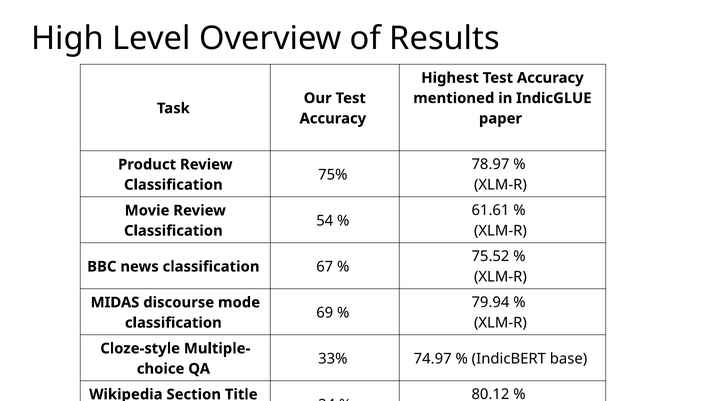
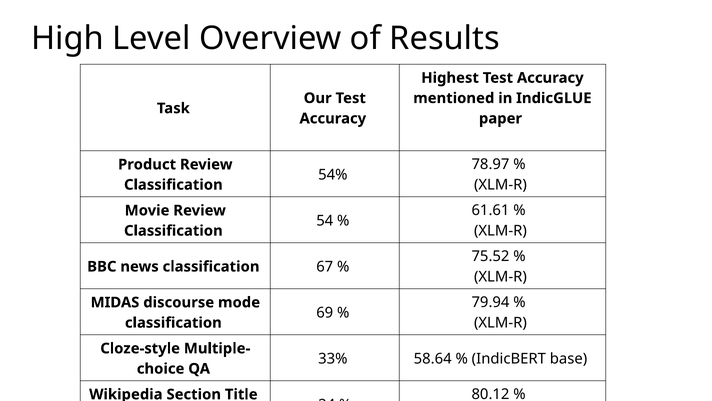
75%: 75% -> 54%
74.97: 74.97 -> 58.64
